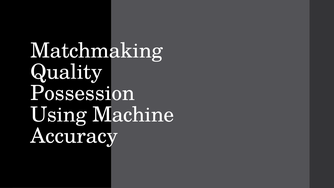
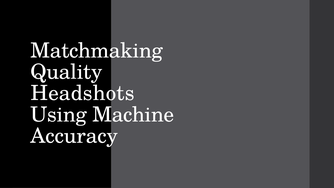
Possession: Possession -> Headshots
